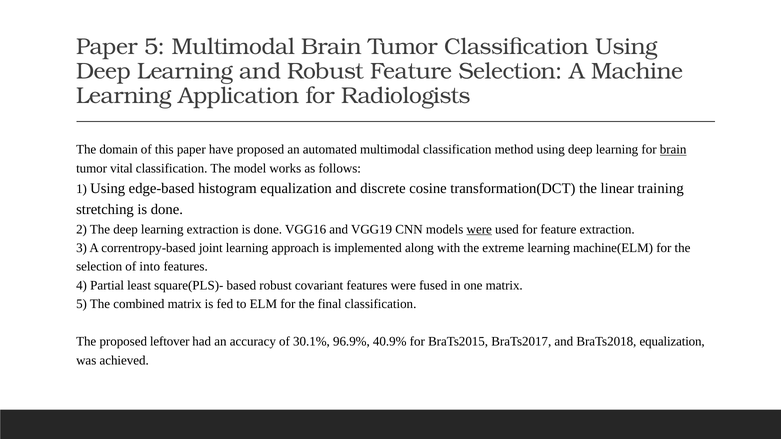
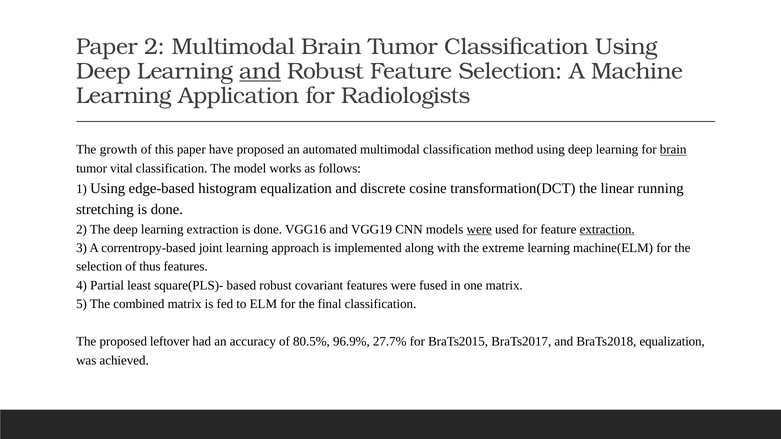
Paper 5: 5 -> 2
and at (260, 71) underline: none -> present
domain: domain -> growth
training: training -> running
extraction at (607, 229) underline: none -> present
into: into -> thus
30.1%: 30.1% -> 80.5%
40.9%: 40.9% -> 27.7%
